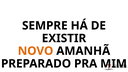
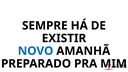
NOVO colour: orange -> blue
